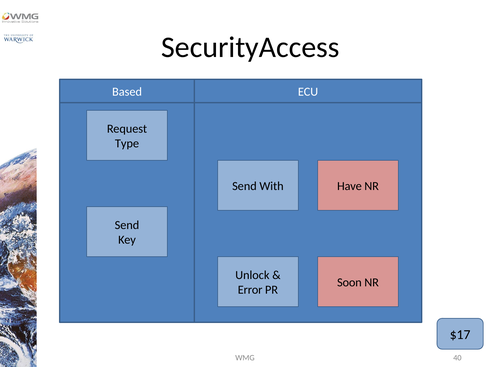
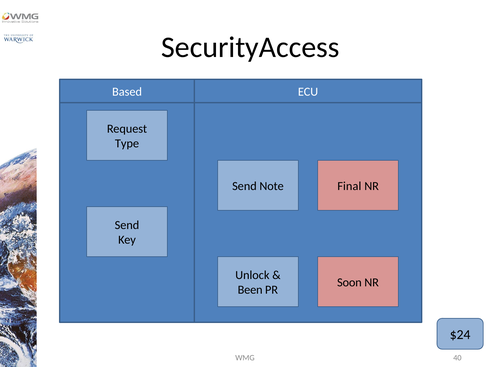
With: With -> Note
Have: Have -> Final
Error: Error -> Been
$17: $17 -> $24
